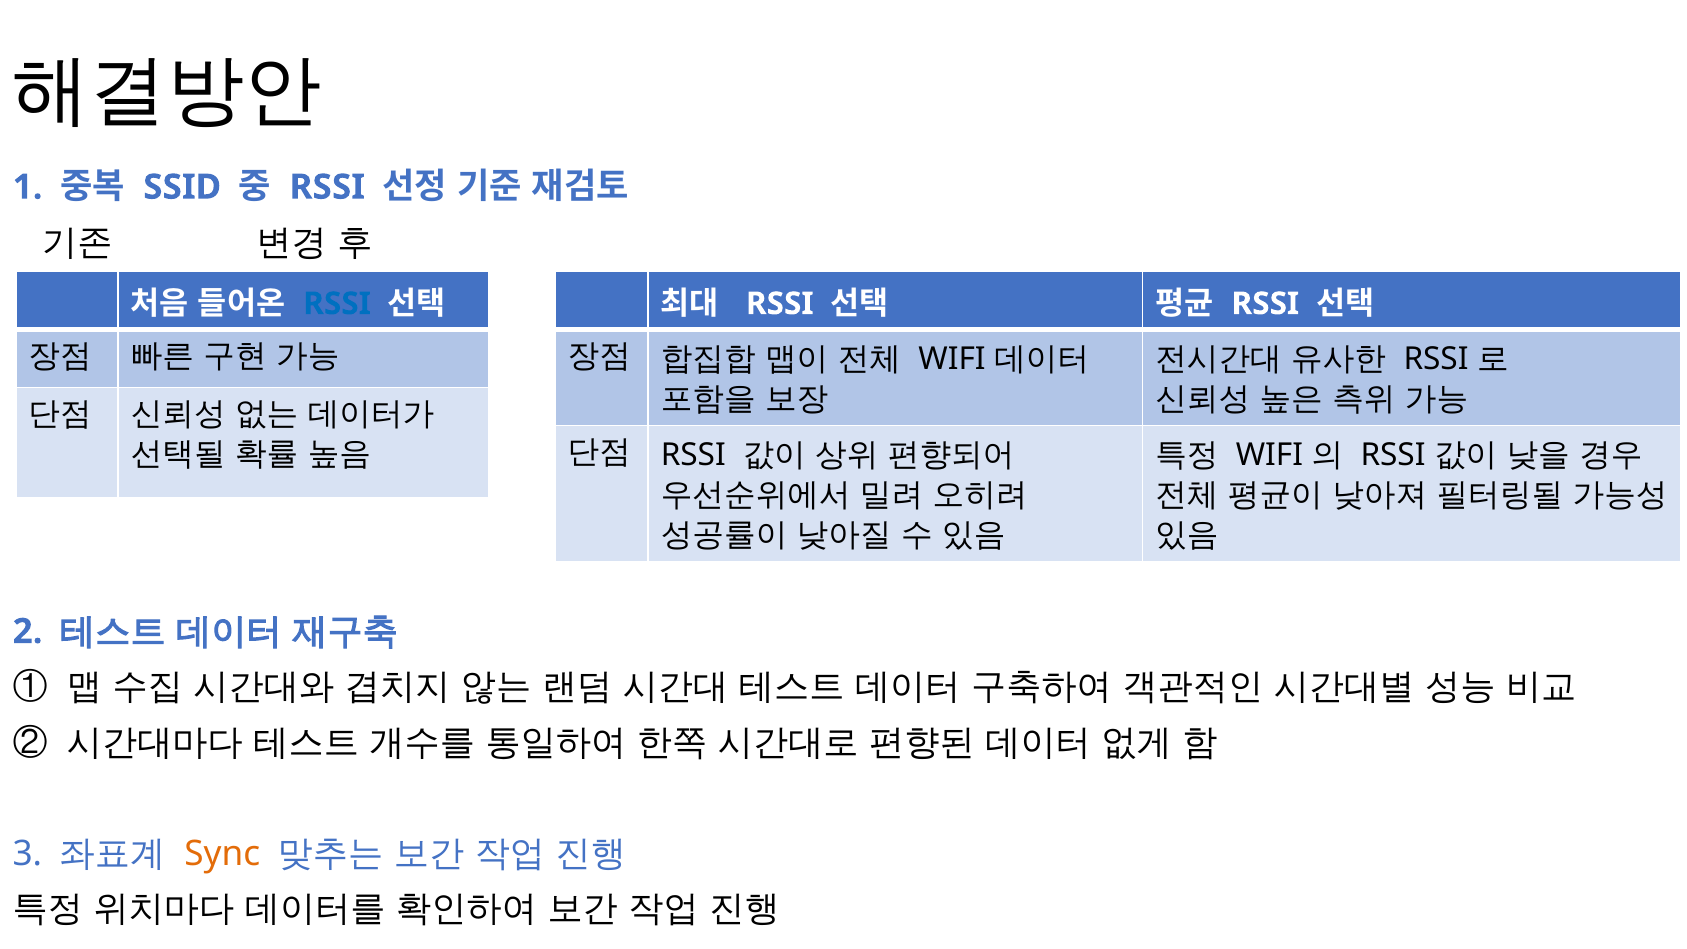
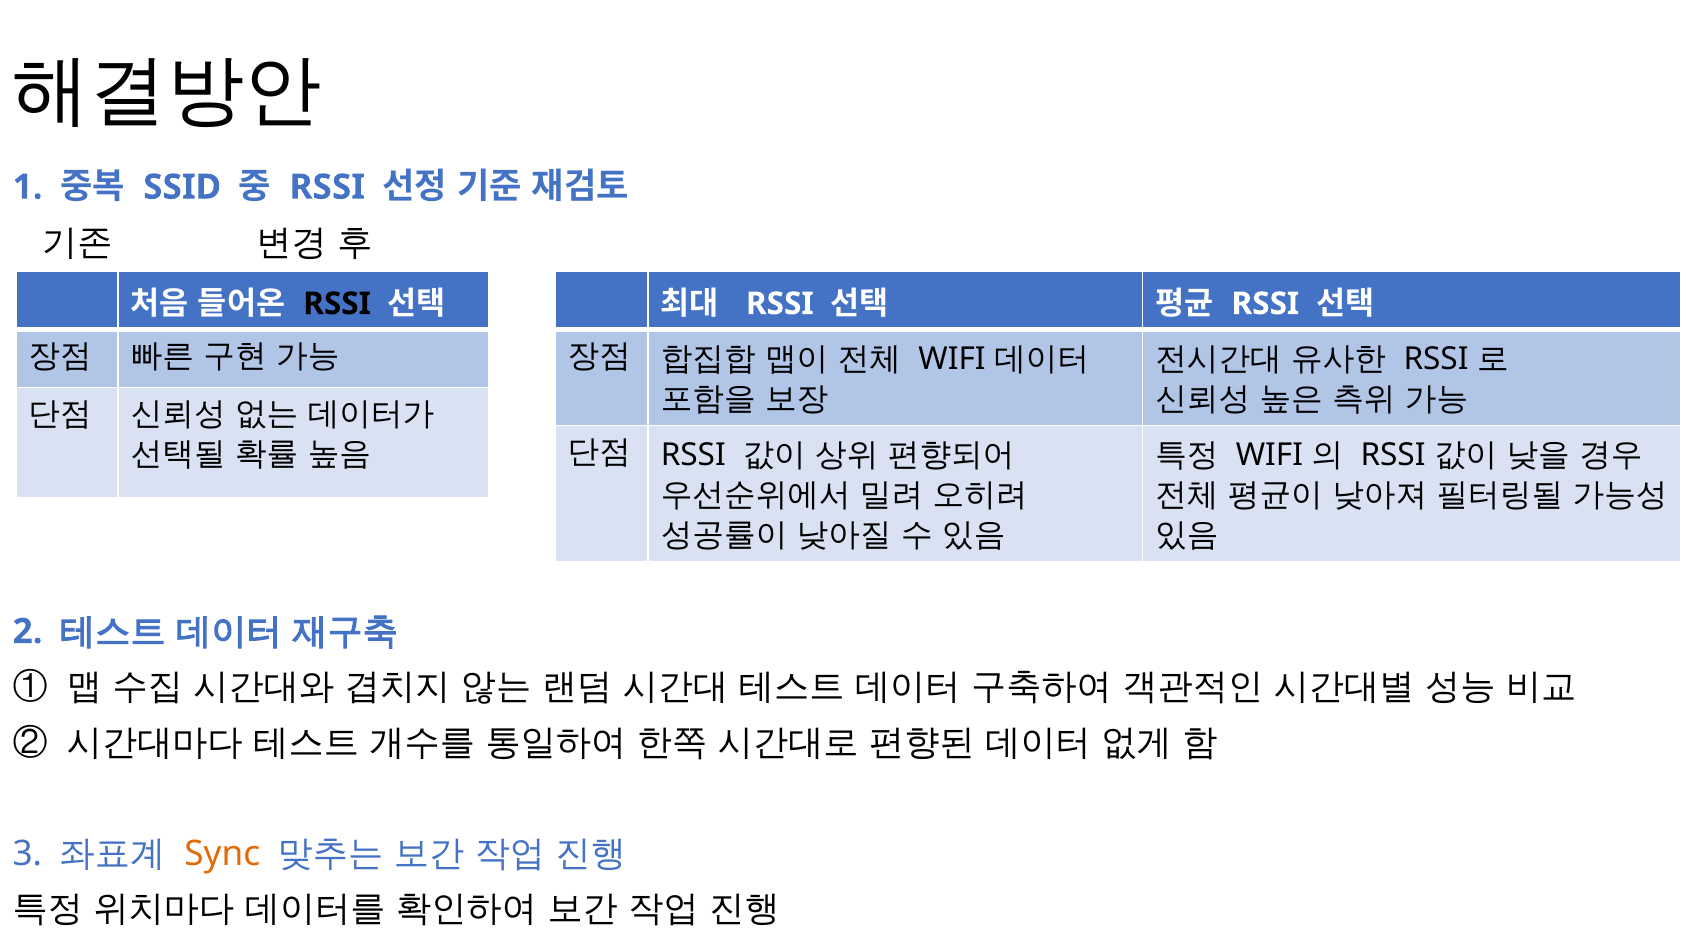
RSSI at (337, 304) colour: blue -> black
